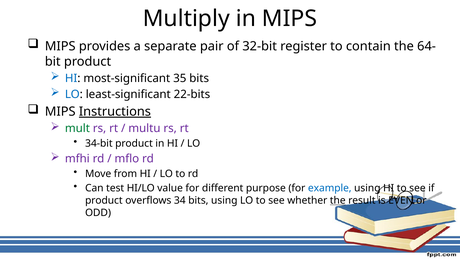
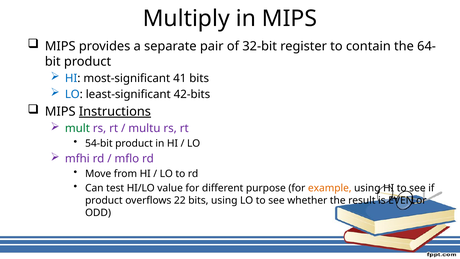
35: 35 -> 41
22-bits: 22-bits -> 42-bits
34-bit: 34-bit -> 54-bit
example colour: blue -> orange
34: 34 -> 22
the at (338, 200) underline: present -> none
